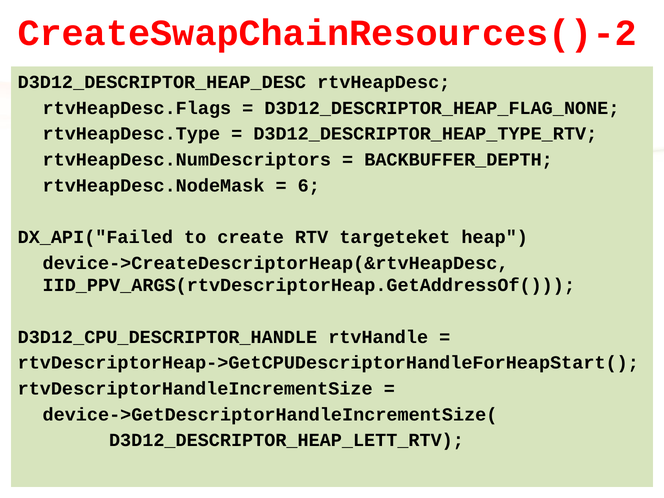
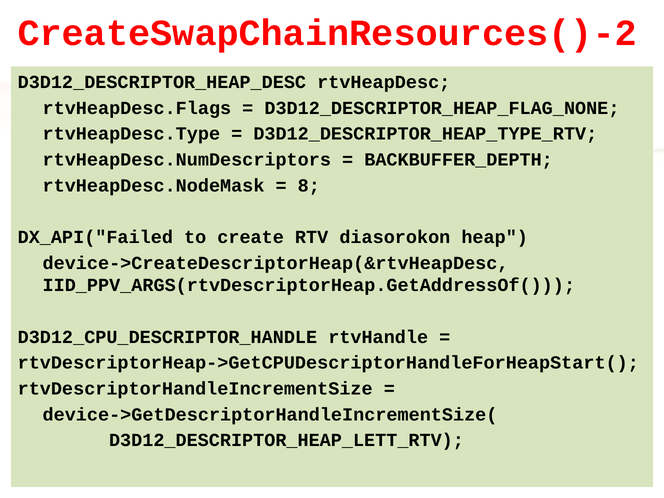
6: 6 -> 8
targeteket: targeteket -> diasorokon
